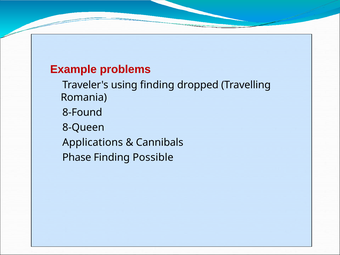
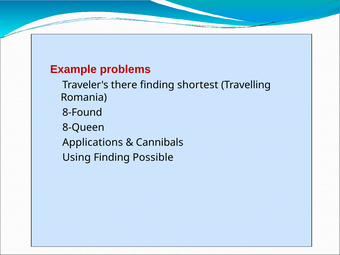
using: using -> there
dropped: dropped -> shortest
Phase: Phase -> Using
